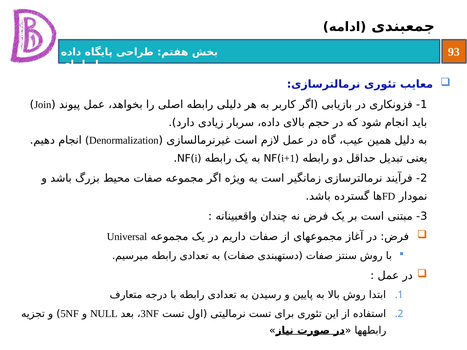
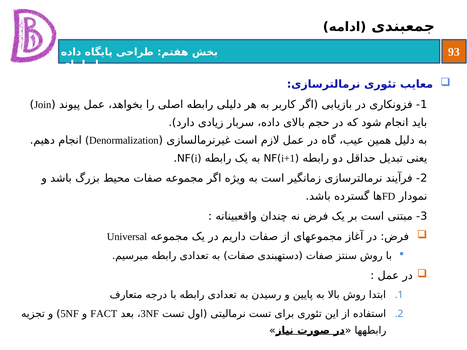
NULL: NULL -> FACT
